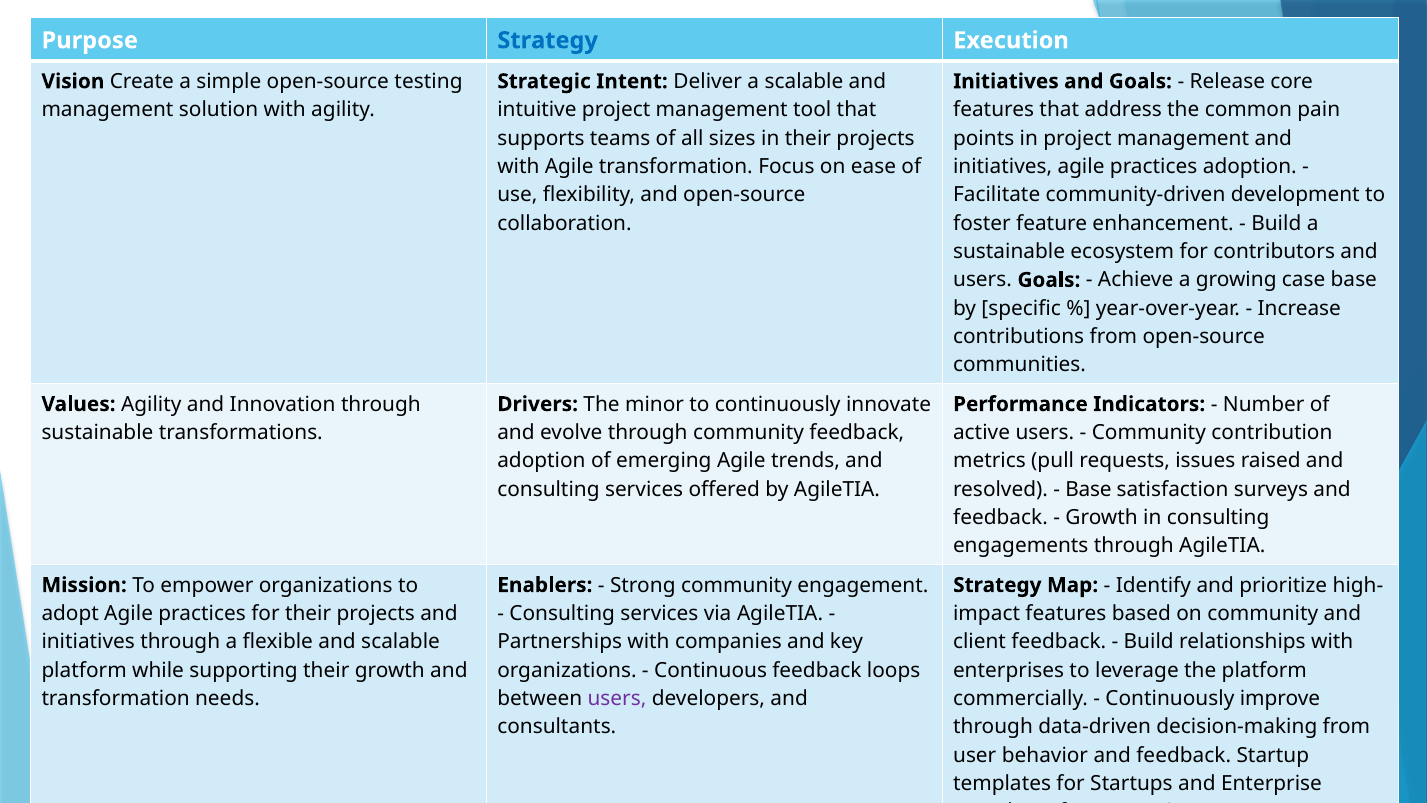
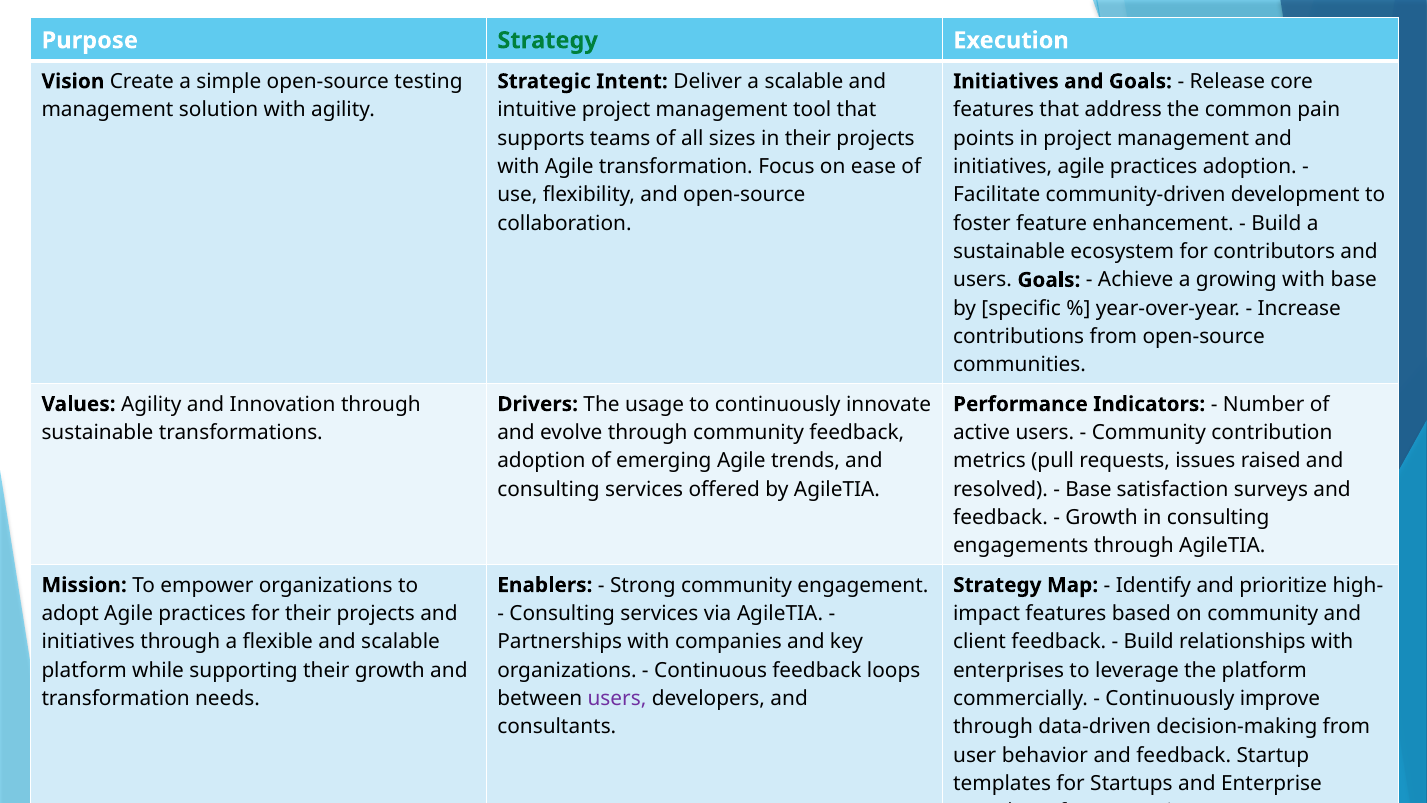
Strategy at (548, 40) colour: blue -> green
growing case: case -> with
minor: minor -> usage
